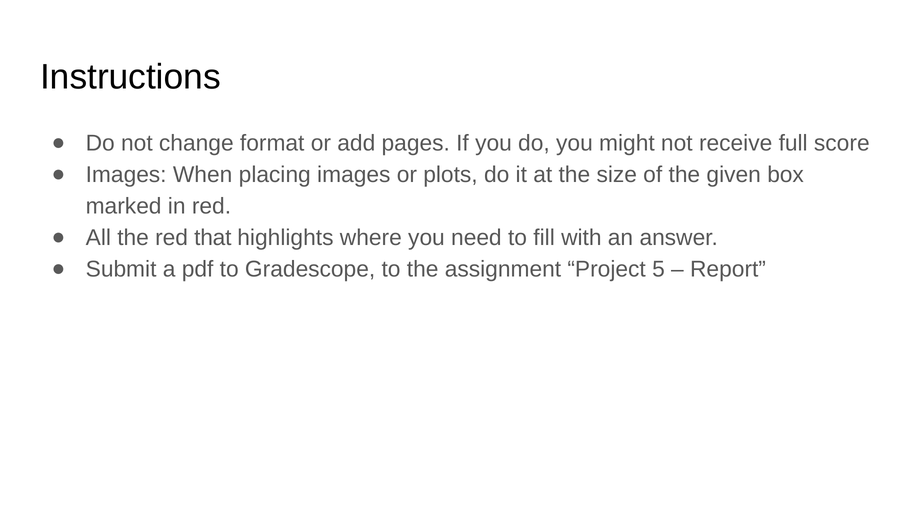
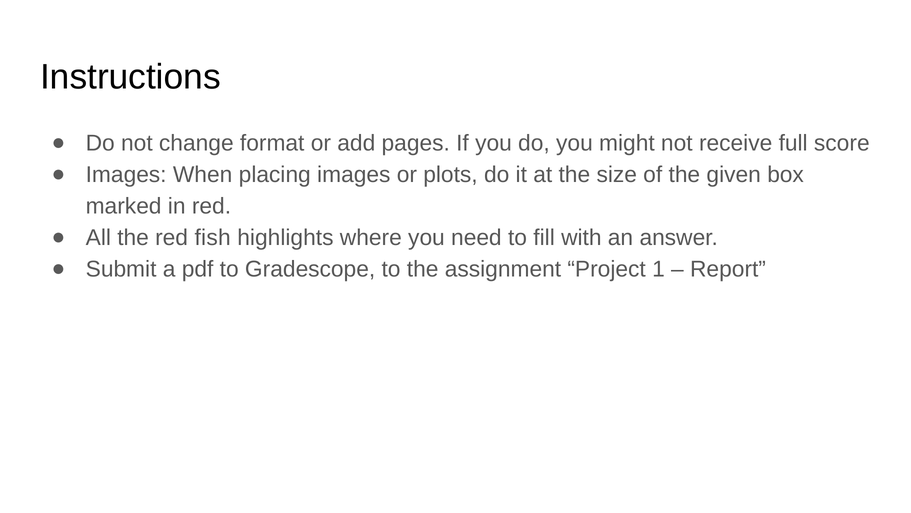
that: that -> fish
5: 5 -> 1
